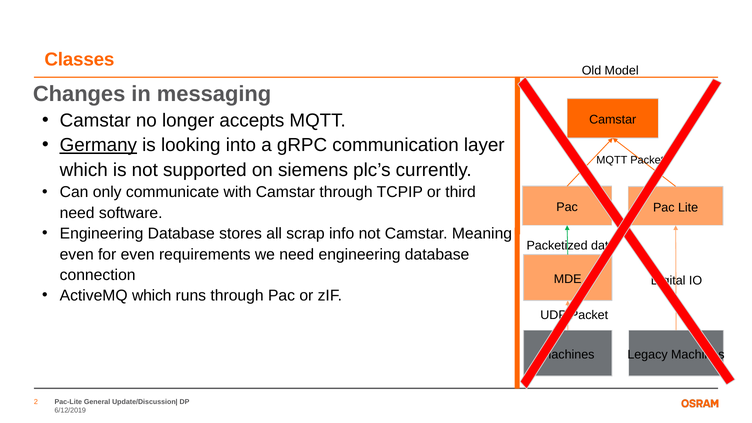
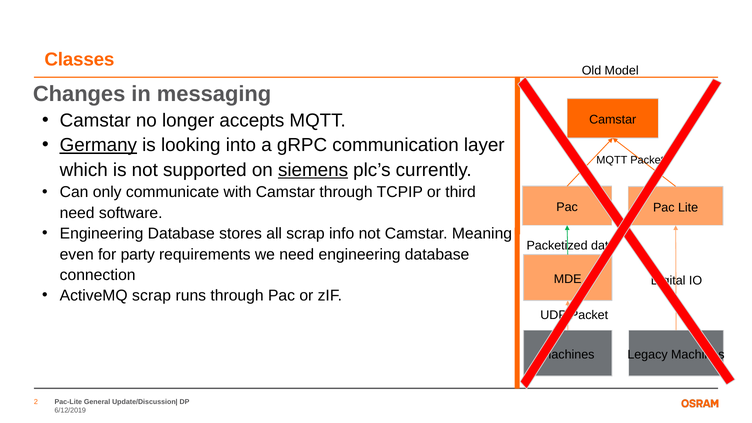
siemens underline: none -> present
for even: even -> party
ActiveMQ which: which -> scrap
